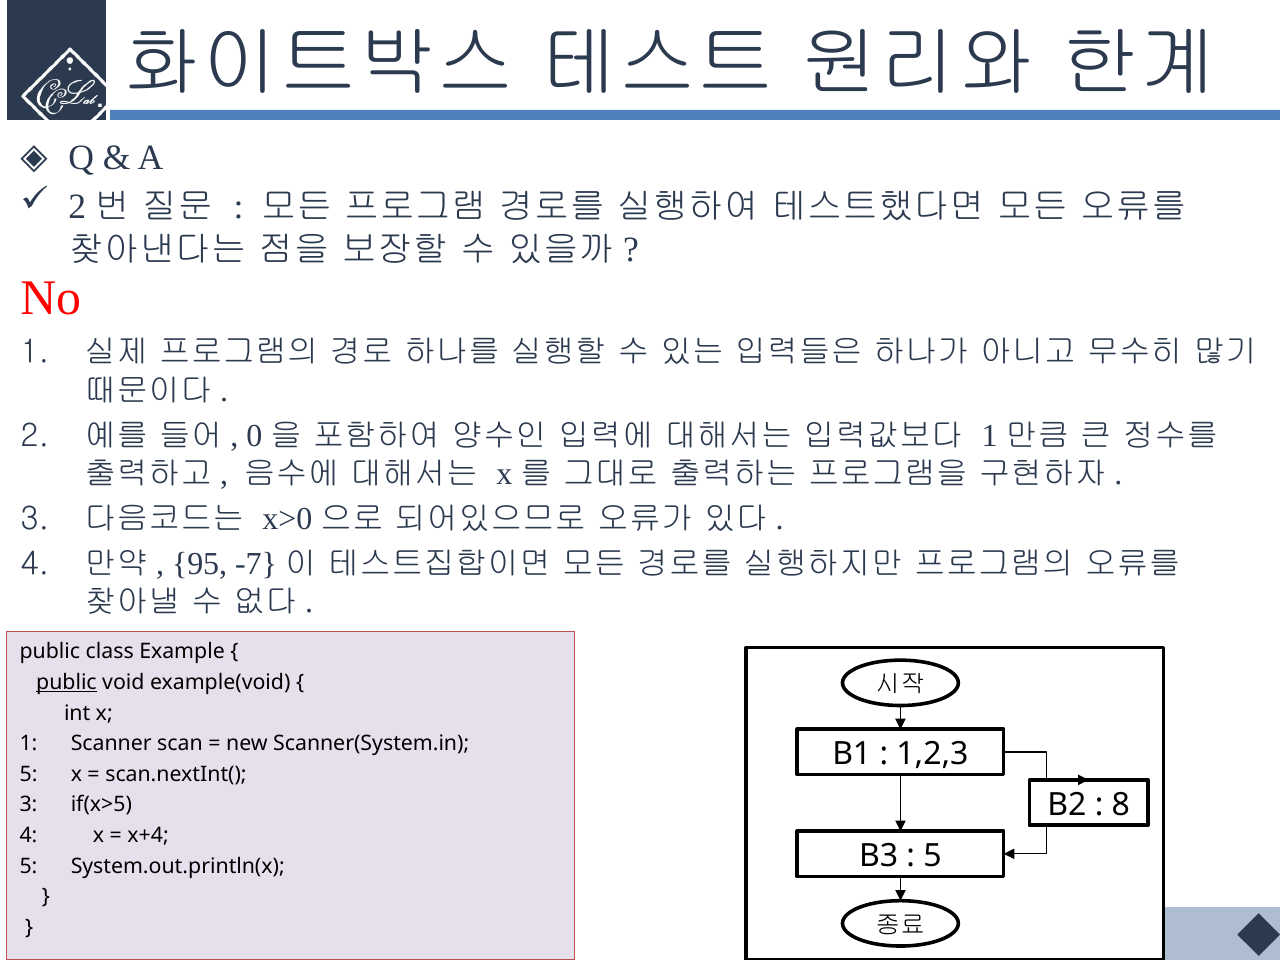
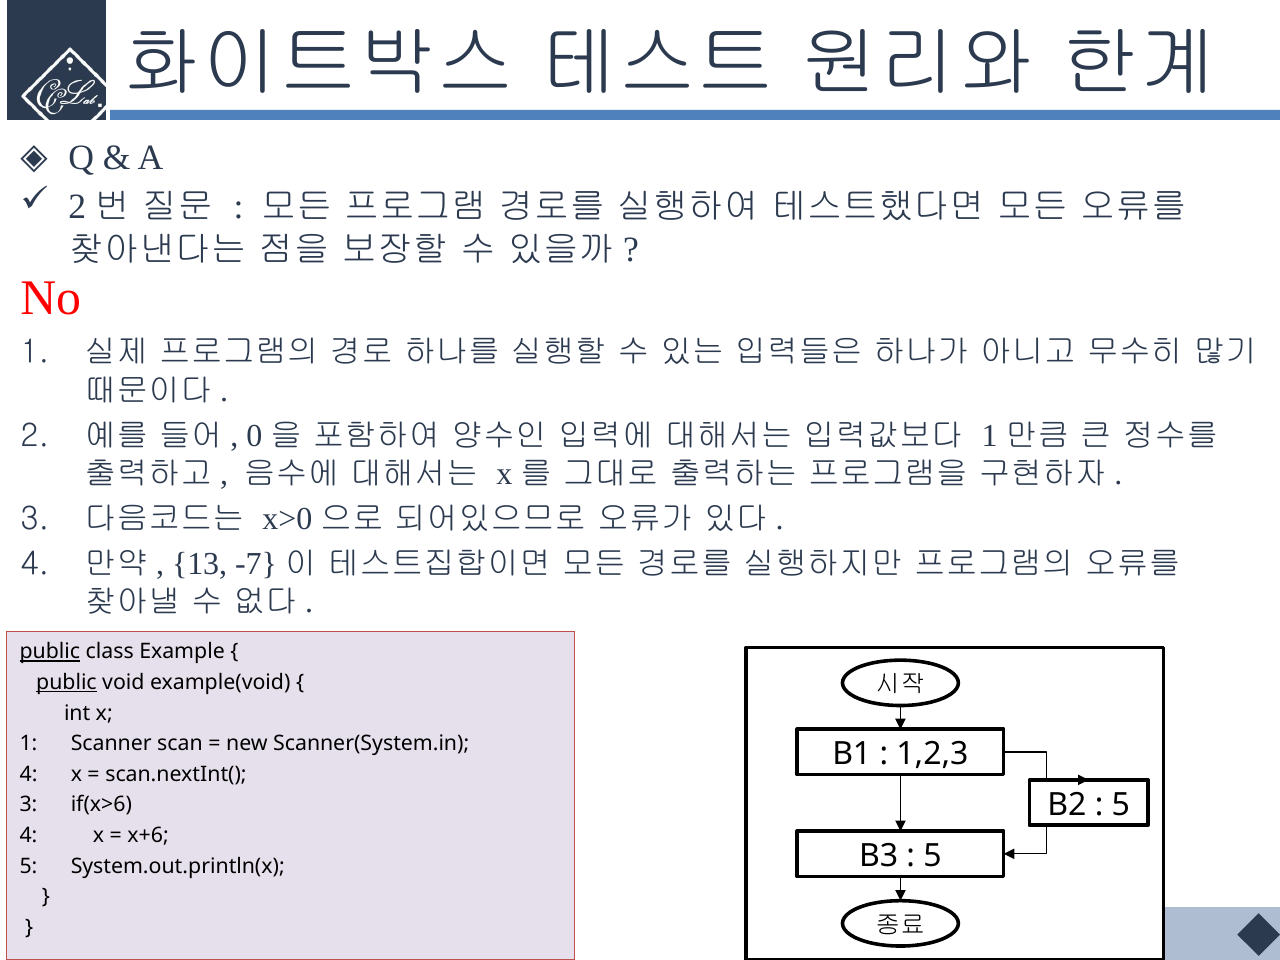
95: 95 -> 13
public at (50, 652) underline: none -> present
5 at (29, 774): 5 -> 4
8 at (1121, 805): 8 -> 5
if(x>5: if(x>5 -> if(x>6
x+4: x+4 -> x+6
